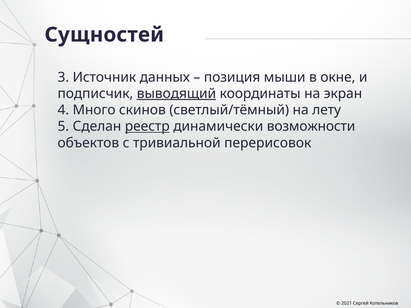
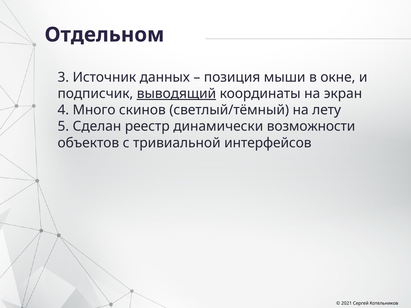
Сущностей: Сущностей -> Отдельном
реестр underline: present -> none
перерисовок: перерисовок -> интерфейсов
